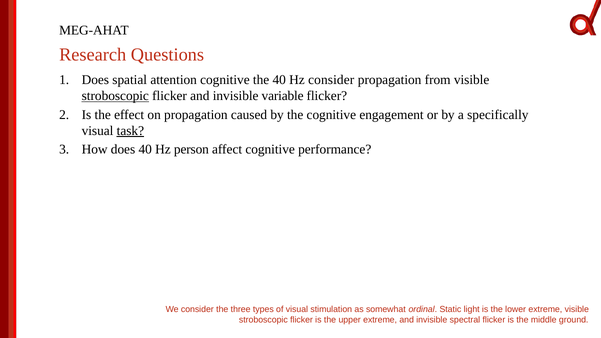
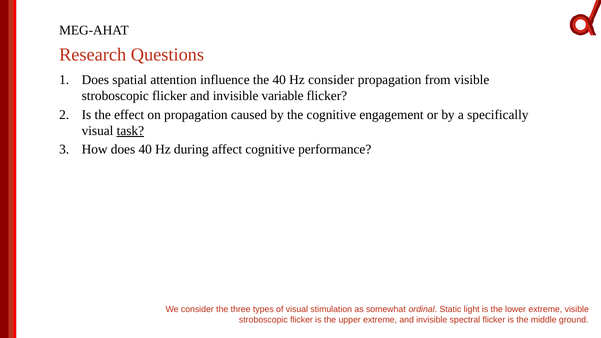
attention cognitive: cognitive -> influence
stroboscopic at (115, 96) underline: present -> none
person: person -> during
